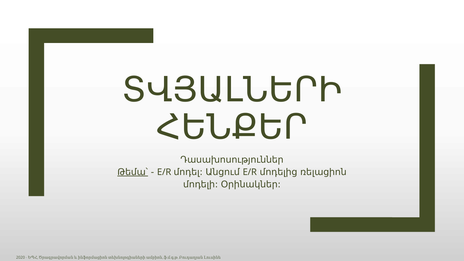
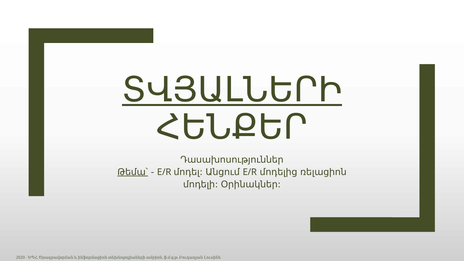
ՏՎՅԱԼՆԵՐԻ underline: none -> present
